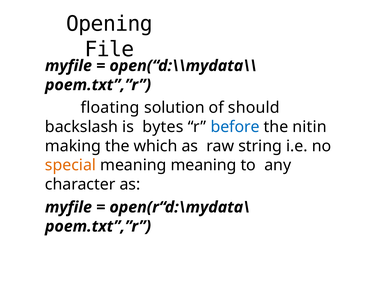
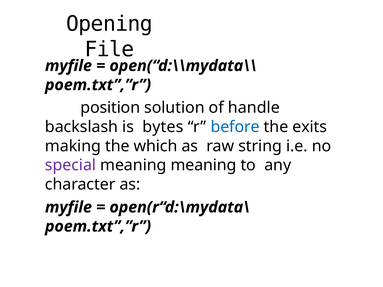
floating: floating -> position
should: should -> handle
nitin: nitin -> exits
special colour: orange -> purple
